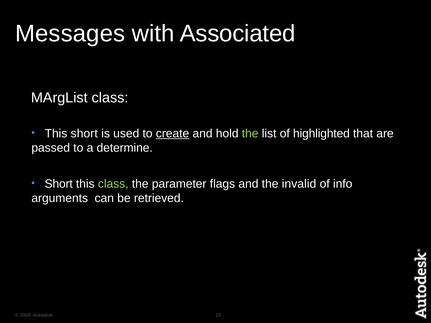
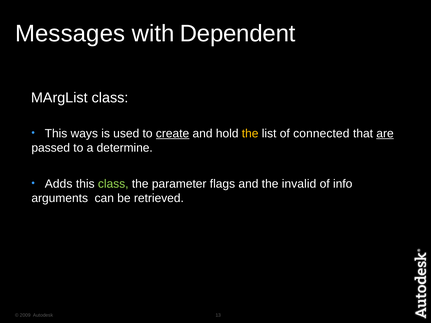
Associated: Associated -> Dependent
This short: short -> ways
the at (250, 134) colour: light green -> yellow
highlighted: highlighted -> connected
are underline: none -> present
Short at (59, 184): Short -> Adds
